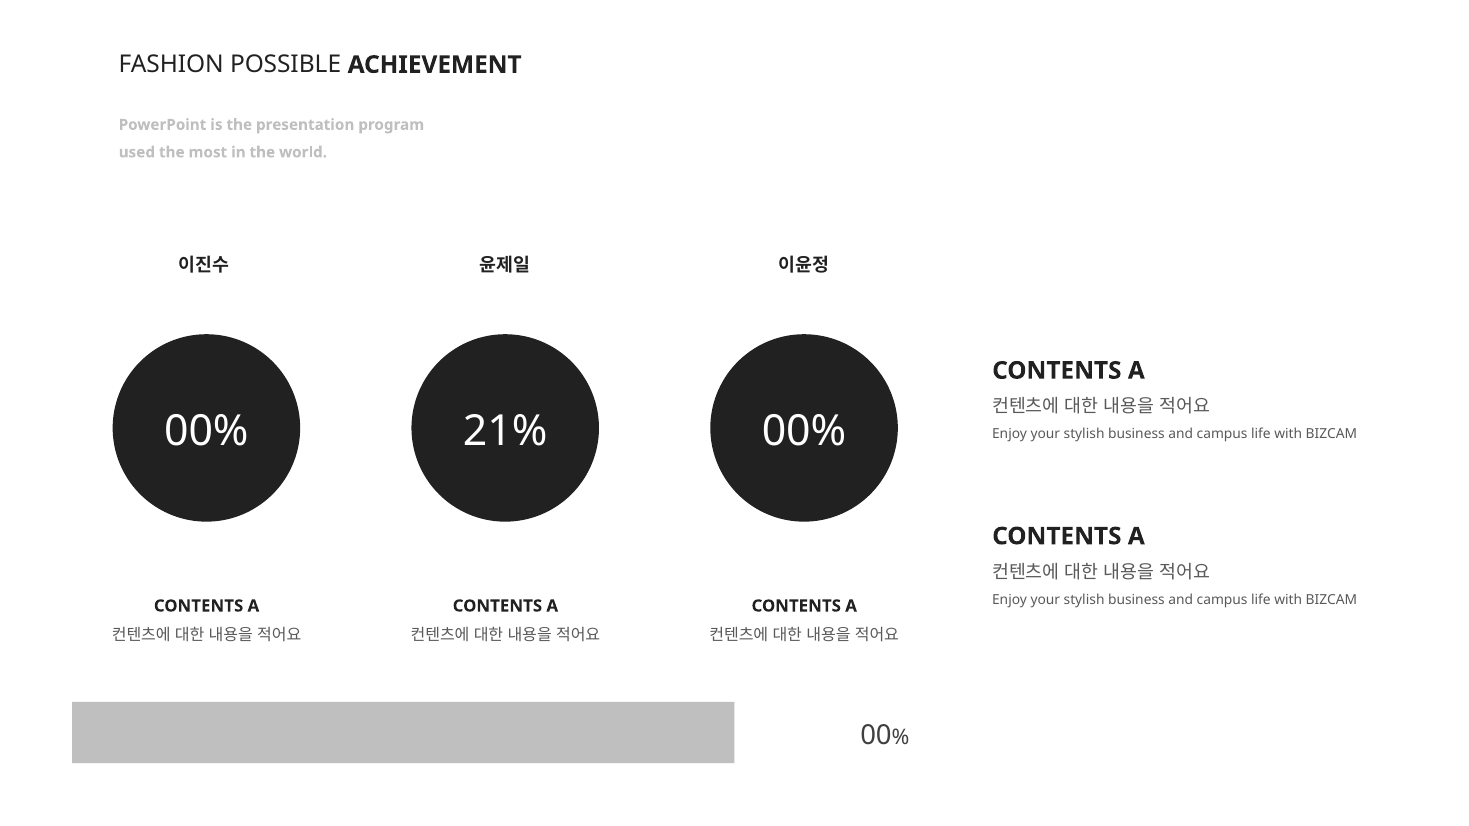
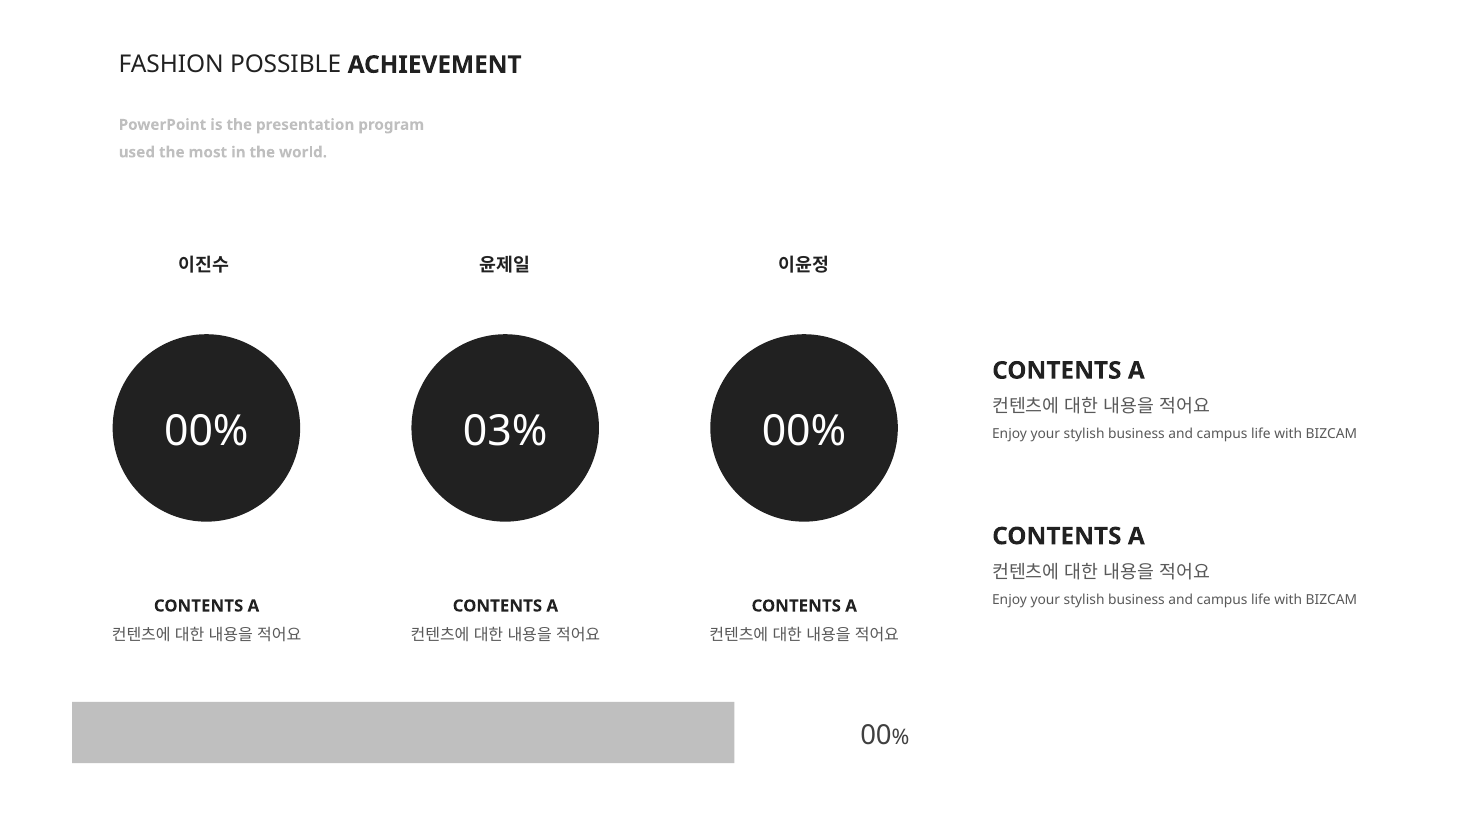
21%: 21% -> 03%
